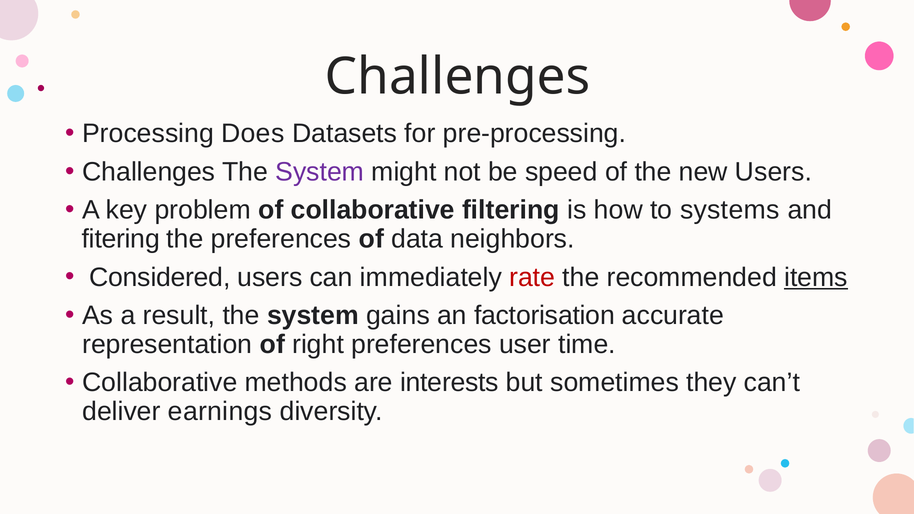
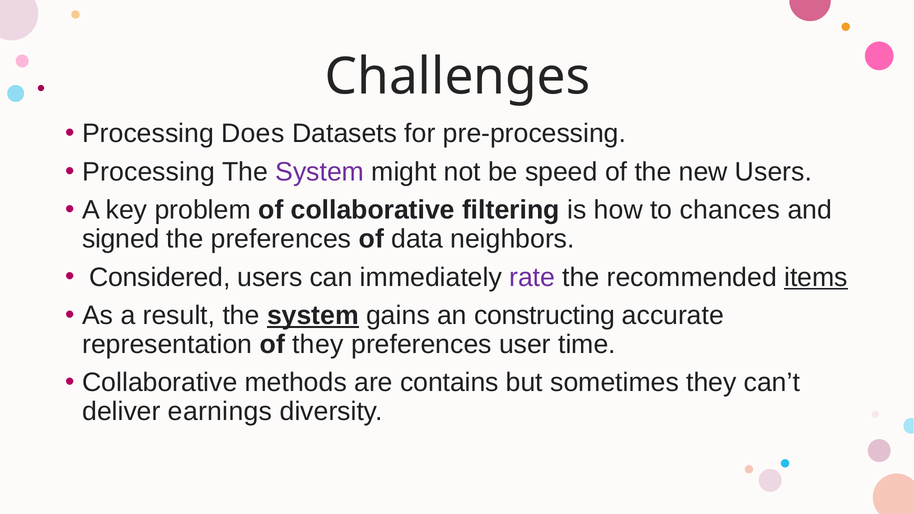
Challenges at (149, 172): Challenges -> Processing
systems: systems -> chances
fitering: fitering -> signed
rate colour: red -> purple
system at (313, 316) underline: none -> present
factorisation: factorisation -> constructing
of right: right -> they
interests: interests -> contains
